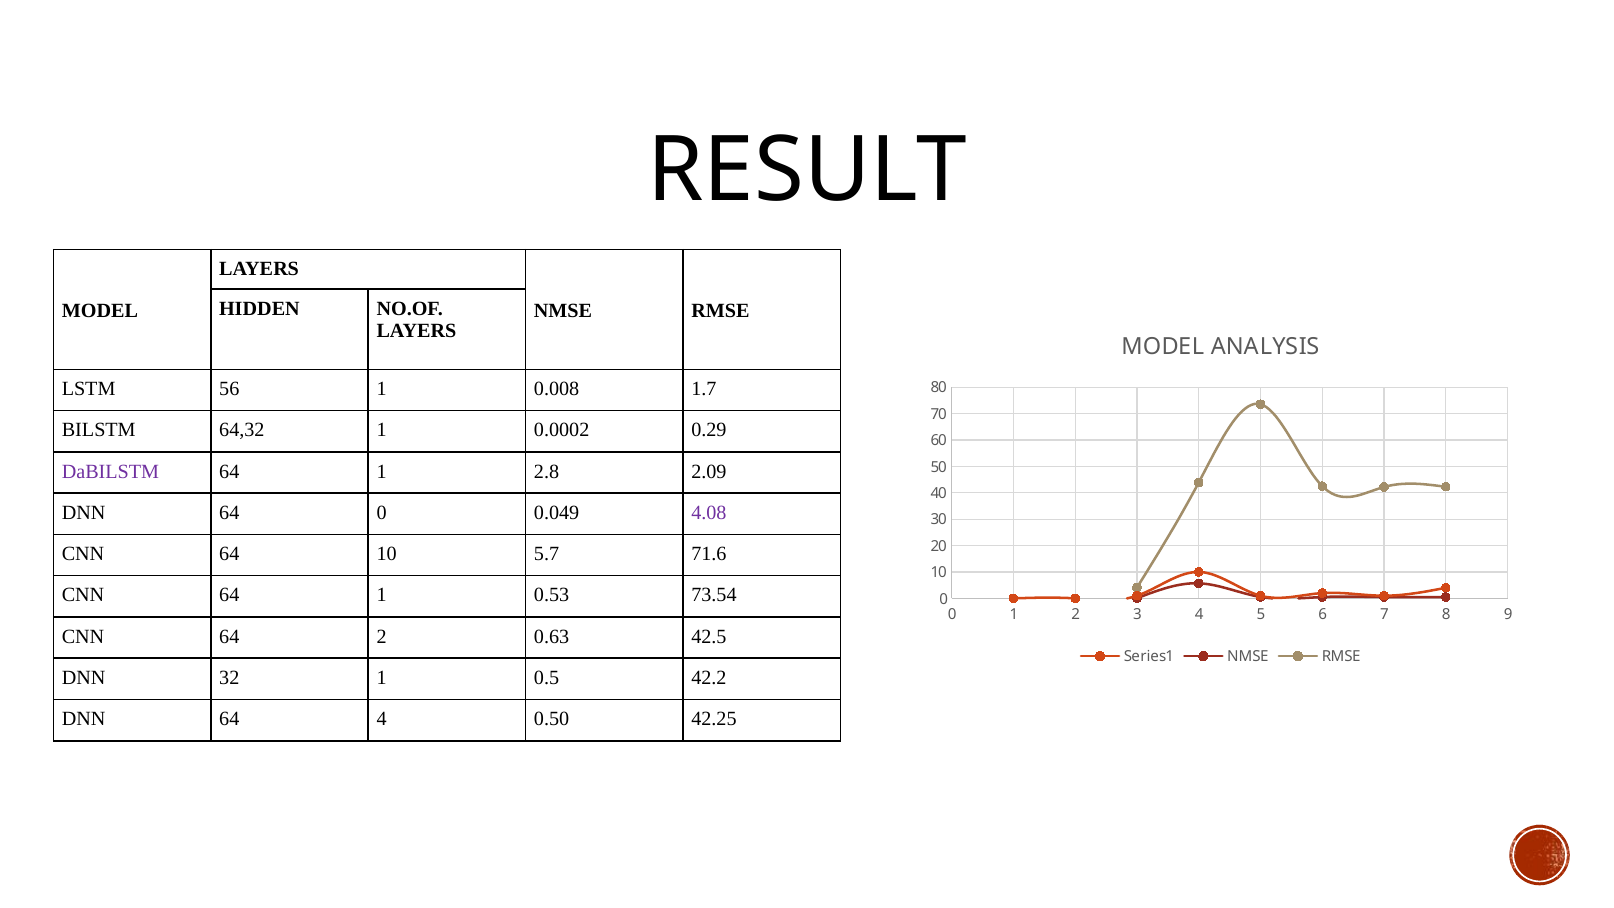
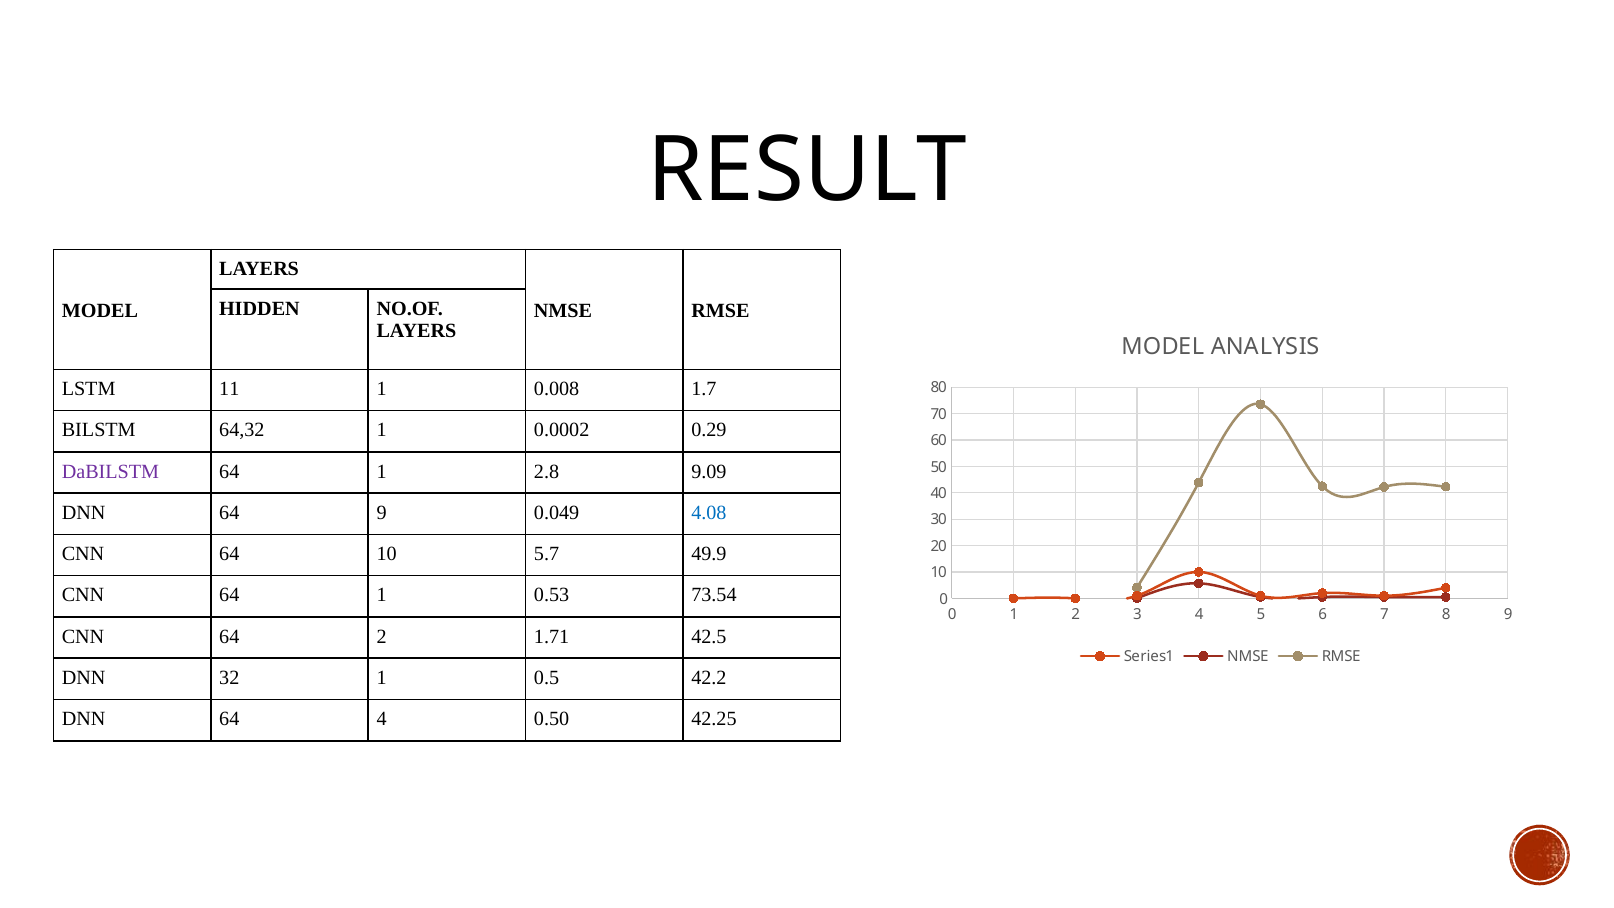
56: 56 -> 11
2.09: 2.09 -> 9.09
64 0: 0 -> 9
4.08 colour: purple -> blue
71.6: 71.6 -> 49.9
0.63: 0.63 -> 1.71
